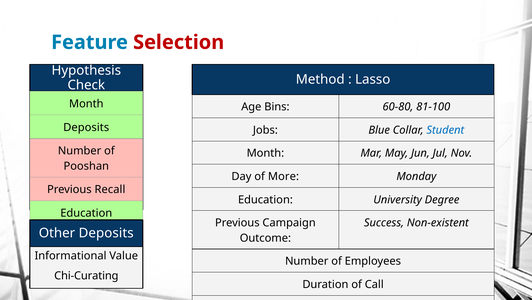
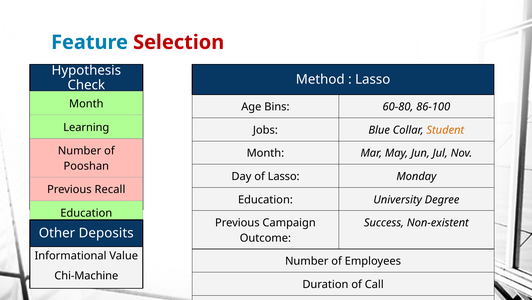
81-100: 81-100 -> 86-100
Deposits at (86, 127): Deposits -> Learning
Student colour: blue -> orange
of More: More -> Lasso
Chi-Curating: Chi-Curating -> Chi-Machine
